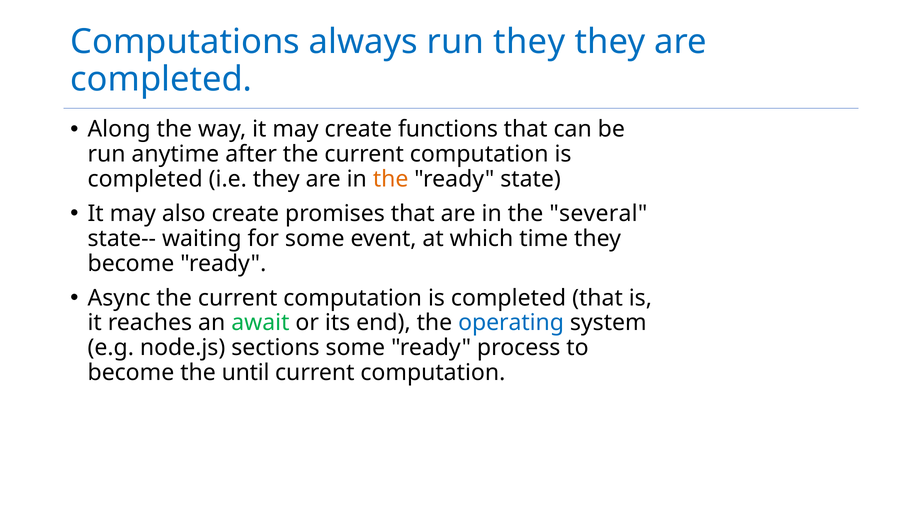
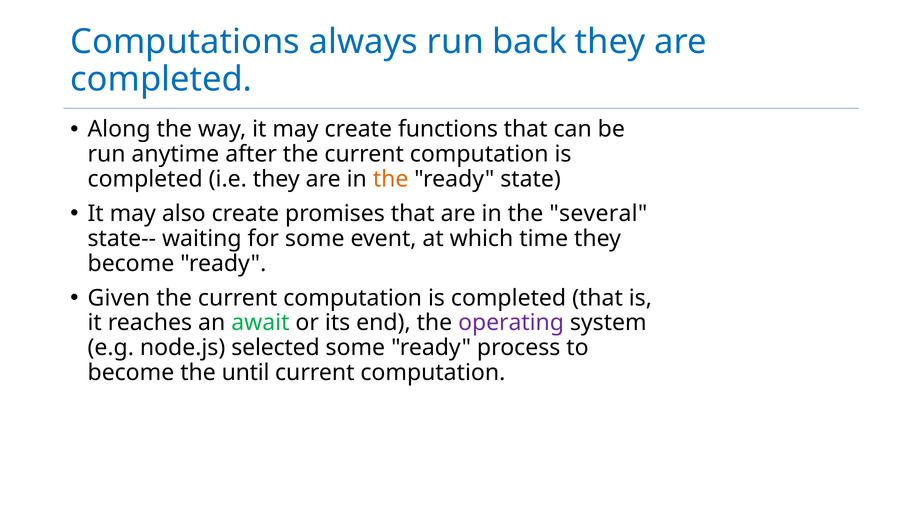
run they: they -> back
Async: Async -> Given
operating colour: blue -> purple
sections: sections -> selected
